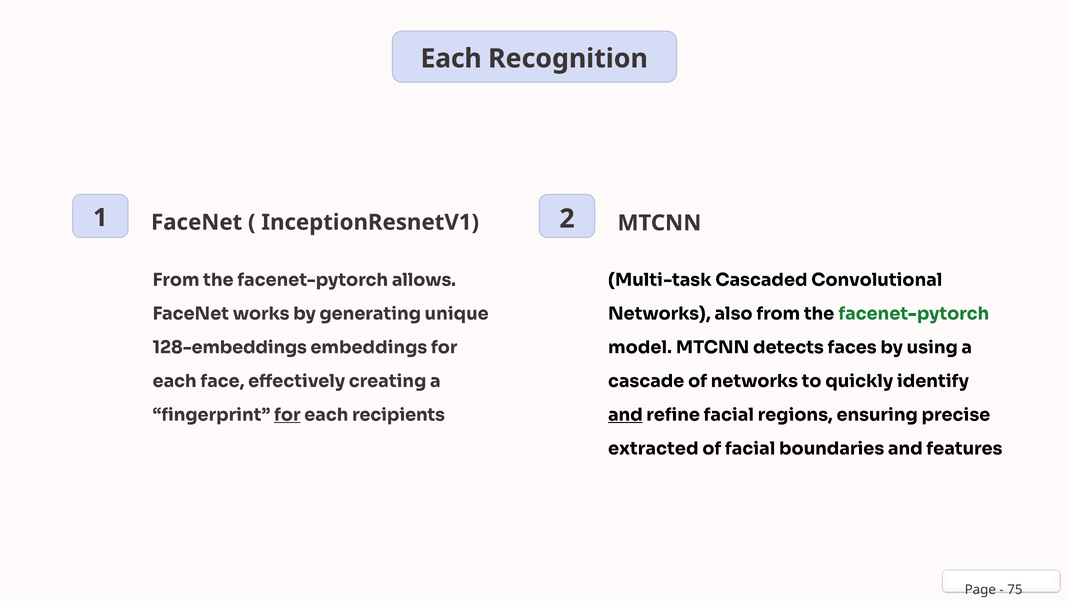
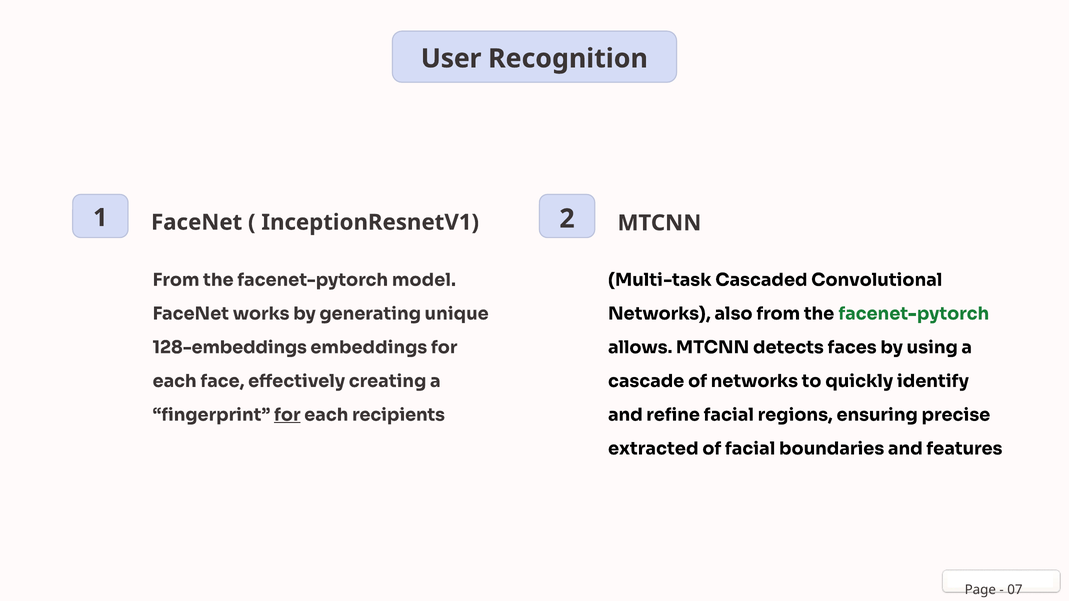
Each at (451, 59): Each -> User
allows: allows -> model
model: model -> allows
and at (625, 415) underline: present -> none
75: 75 -> 07
